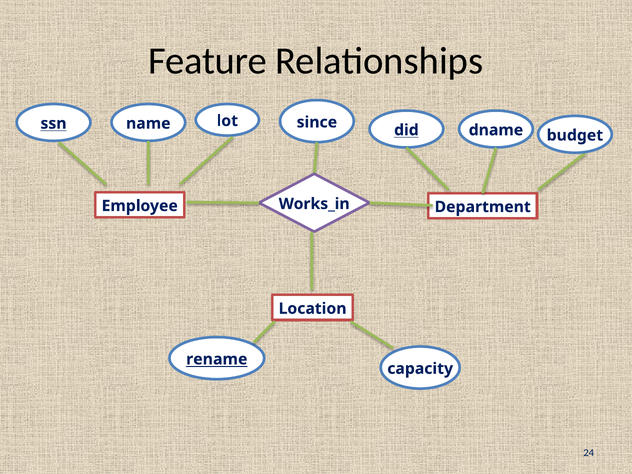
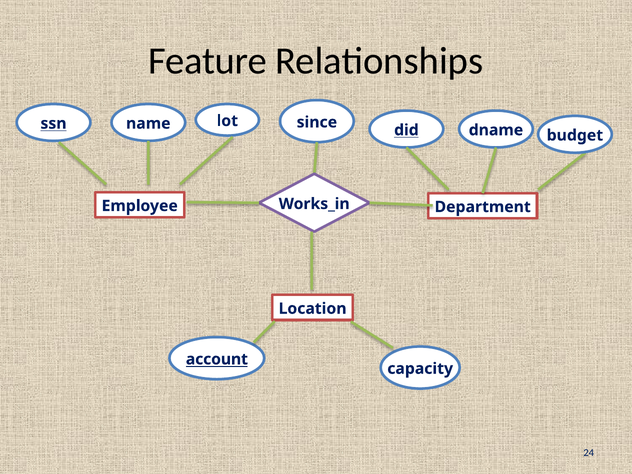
rename: rename -> account
